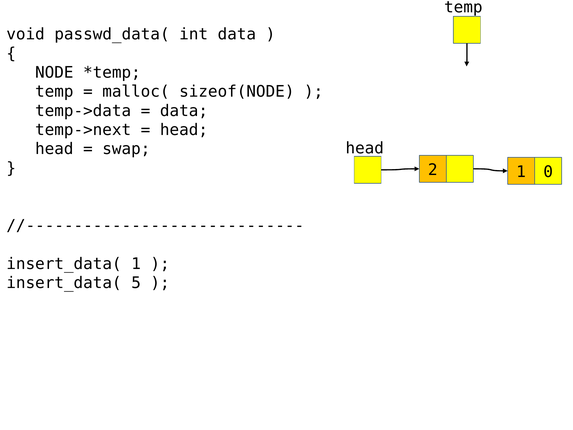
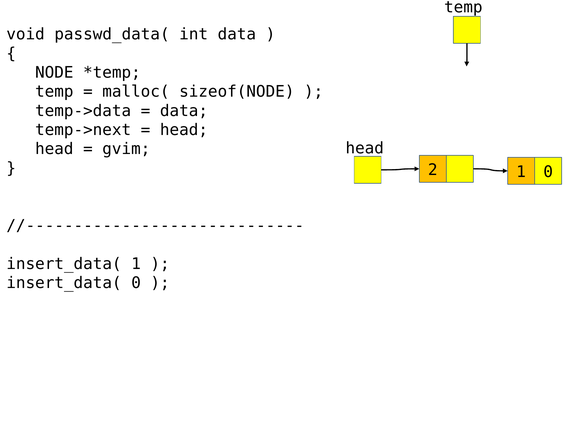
swap: swap -> gvim
insert_data( 5: 5 -> 0
